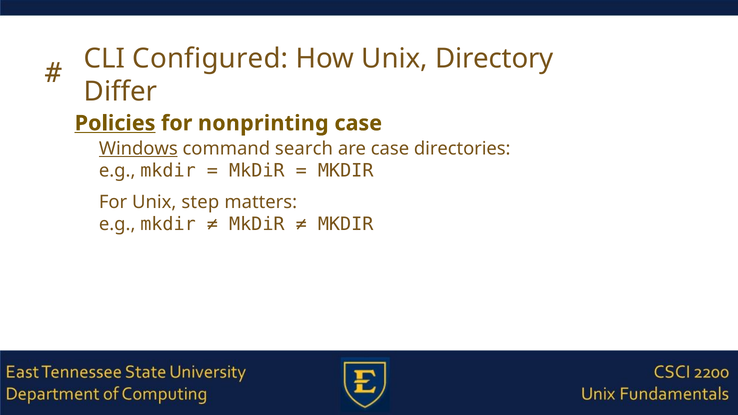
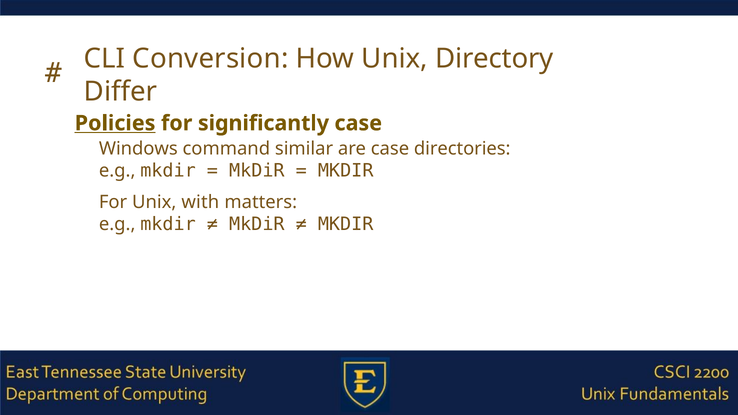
Configured: Configured -> Conversion
nonprinting: nonprinting -> significantly
Windows underline: present -> none
search: search -> similar
step: step -> with
